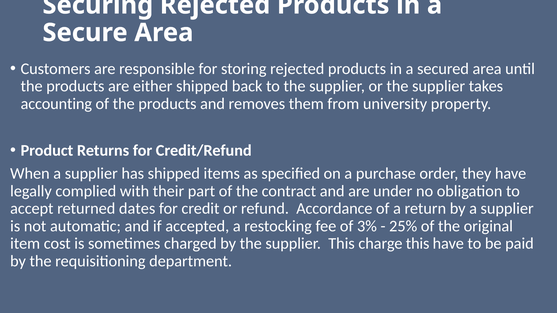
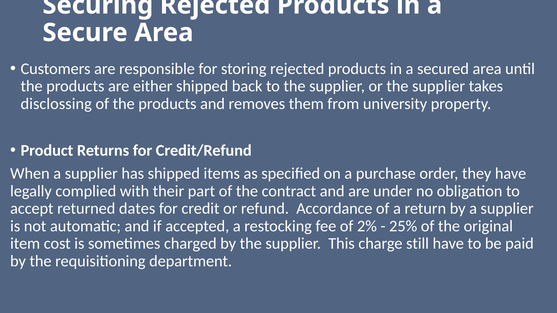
accounting: accounting -> disclossing
3%: 3% -> 2%
charge this: this -> still
